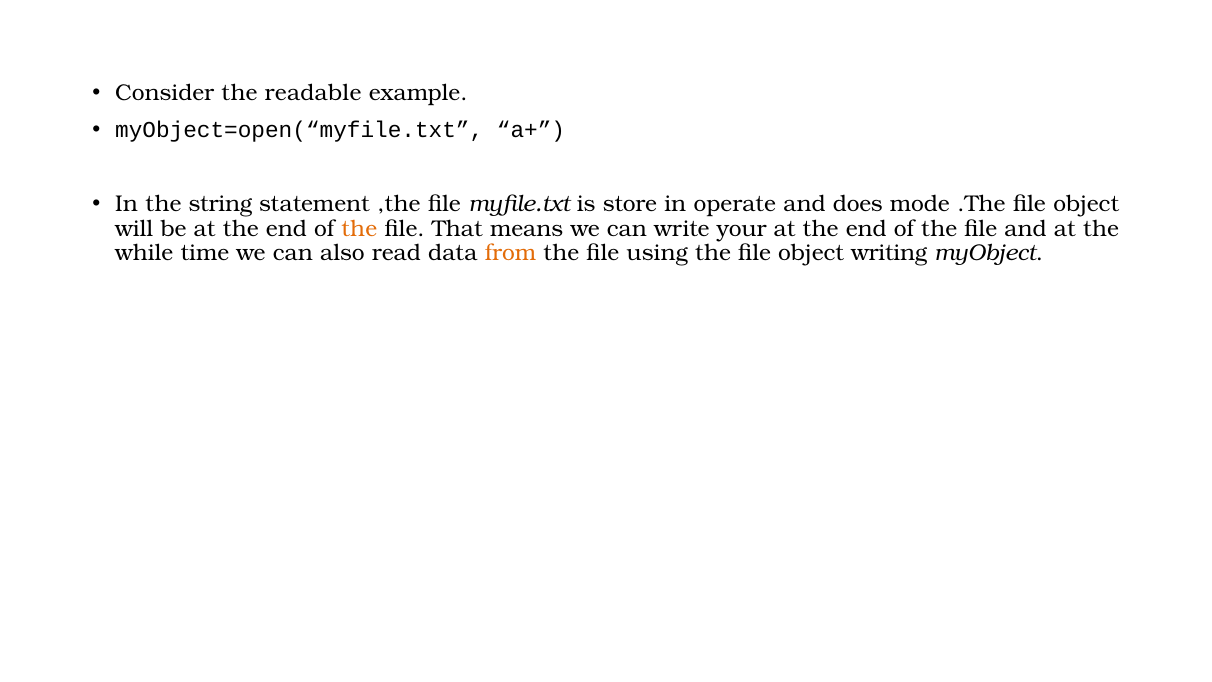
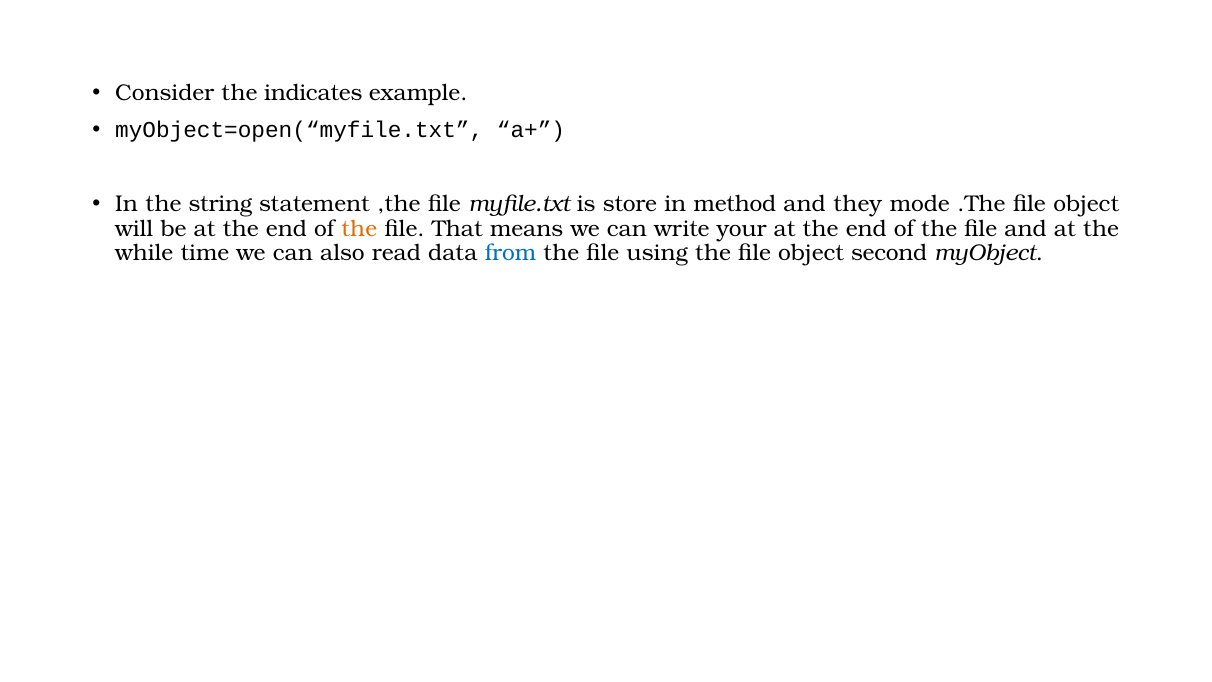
readable: readable -> indicates
operate: operate -> method
does: does -> they
from colour: orange -> blue
writing: writing -> second
